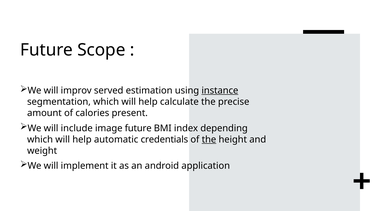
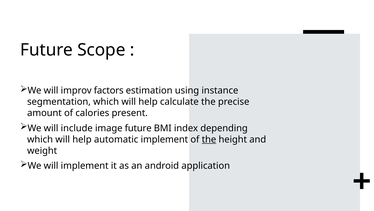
served: served -> factors
instance underline: present -> none
automatic credentials: credentials -> implement
